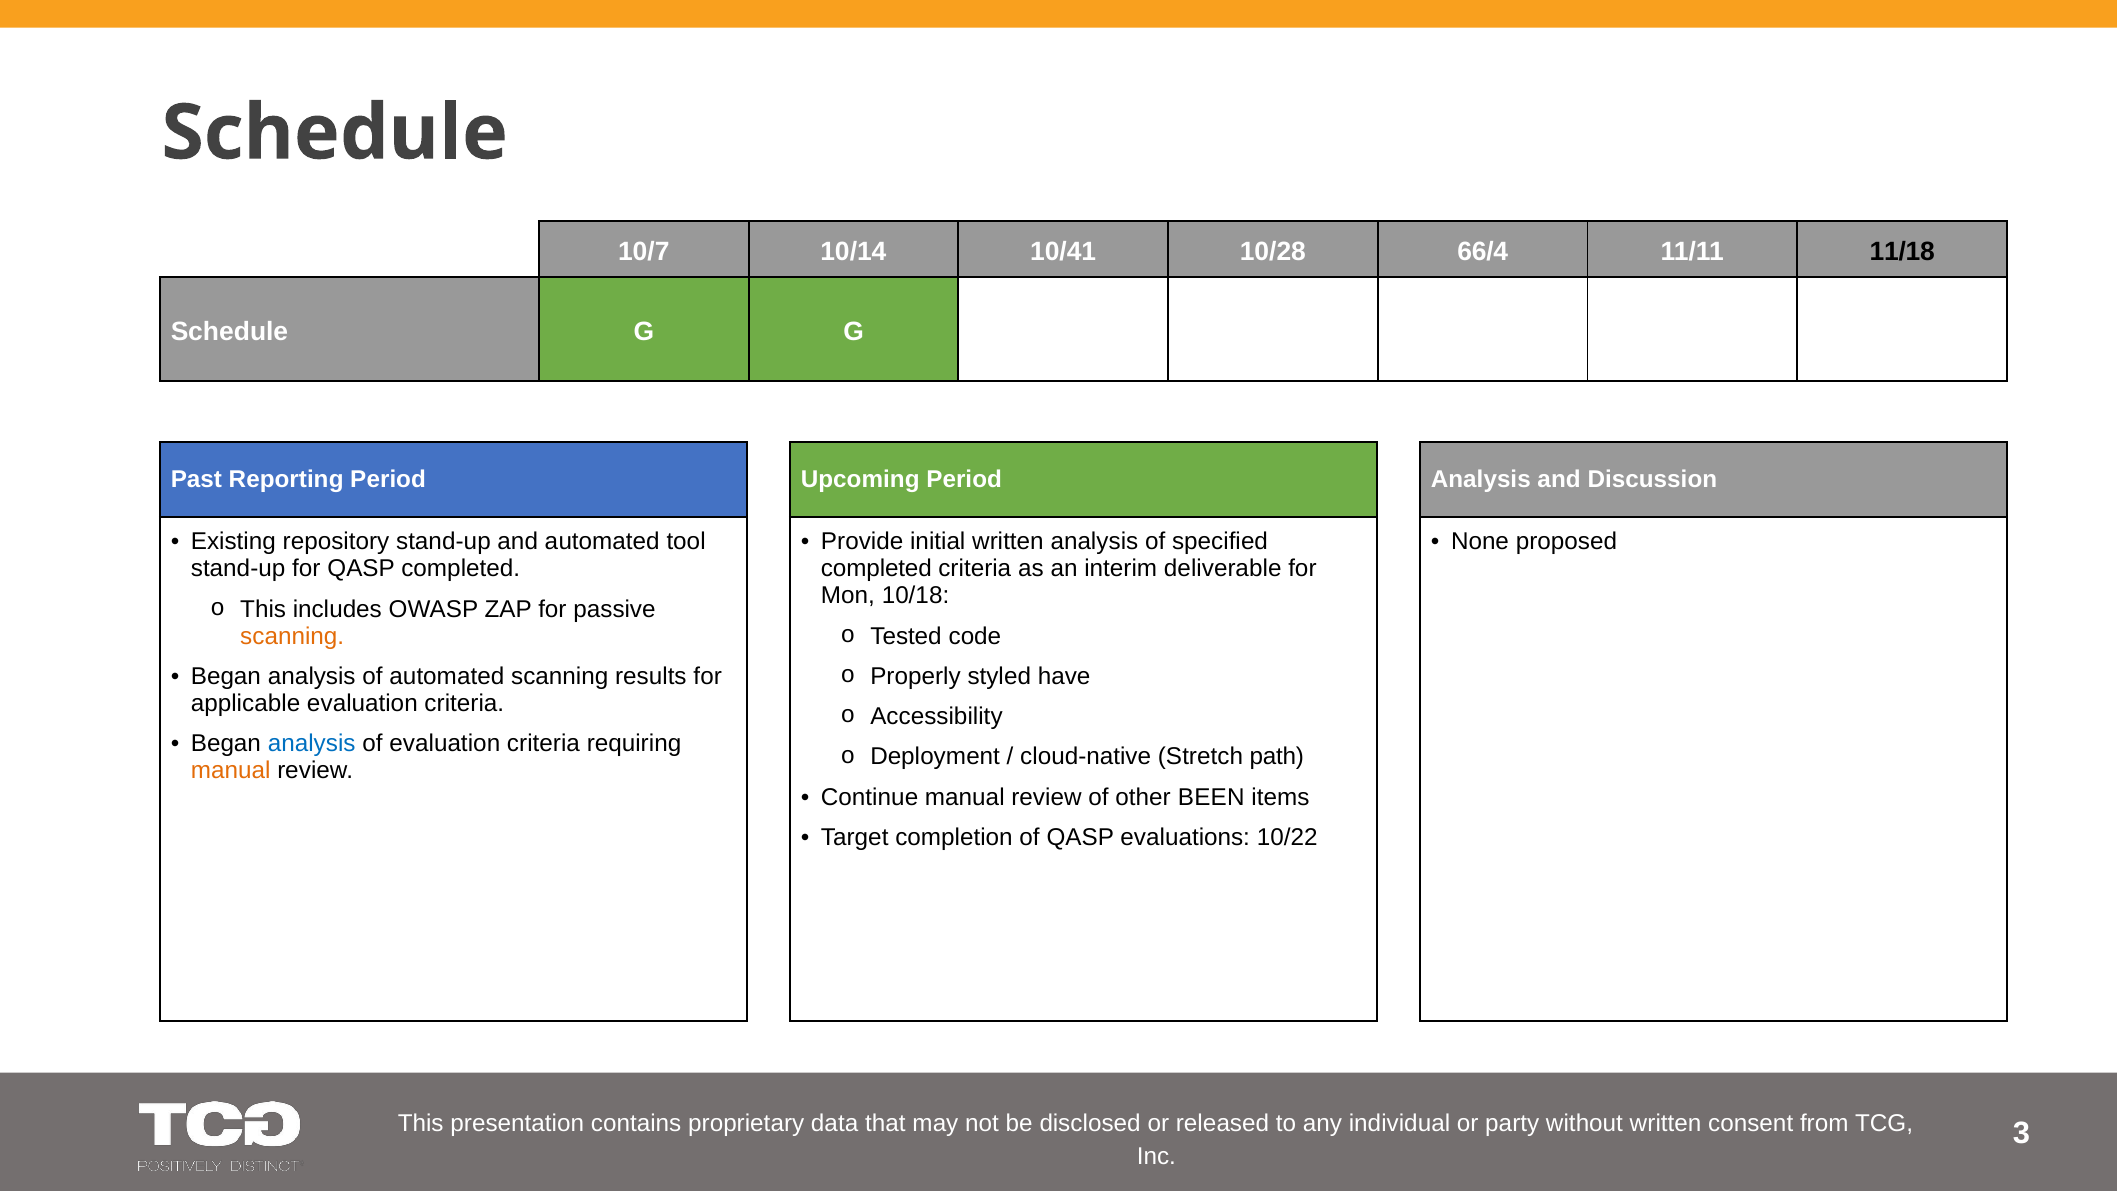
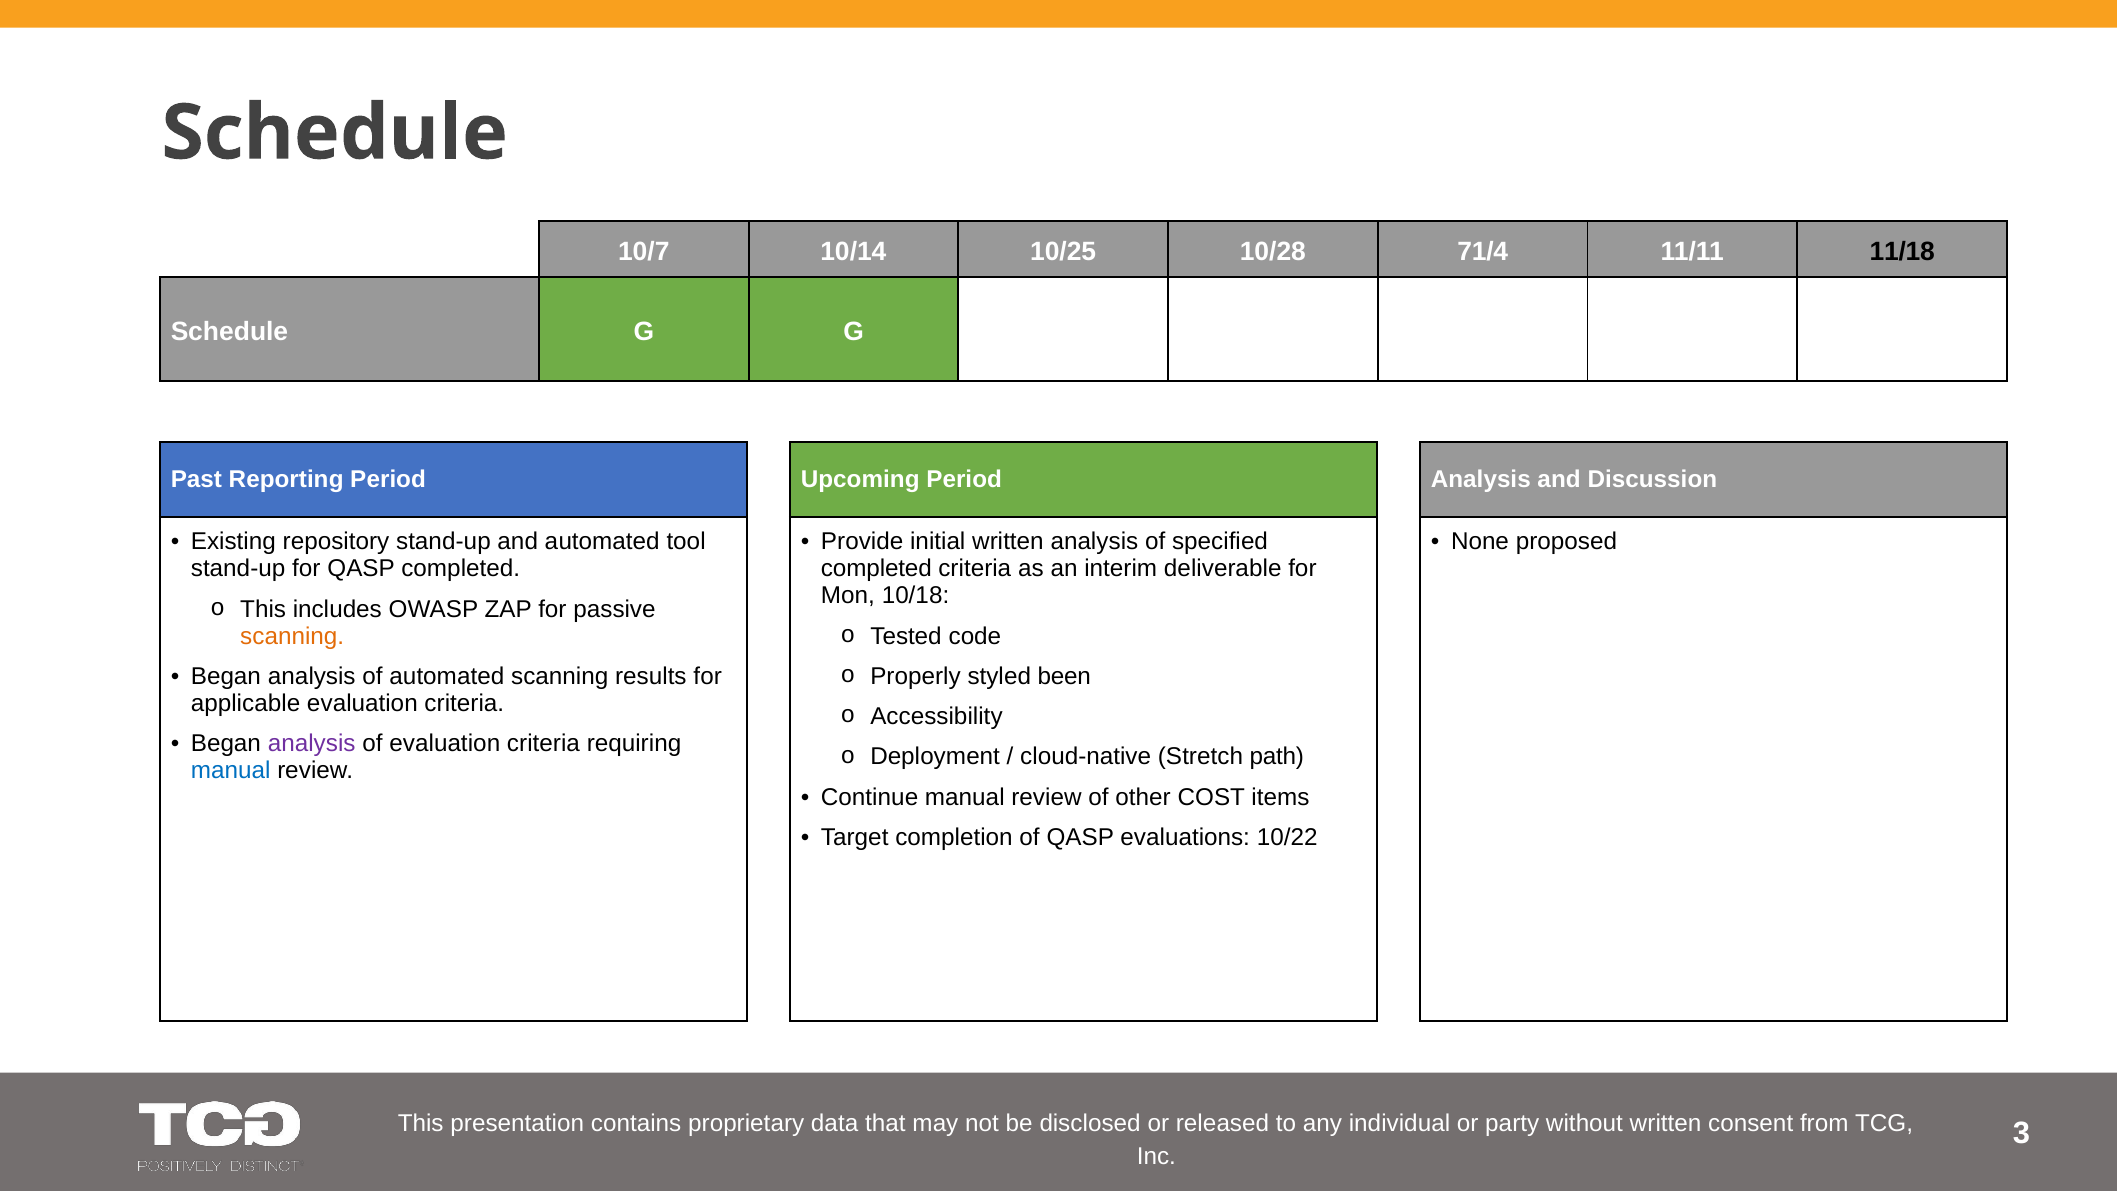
10/41: 10/41 -> 10/25
66/4: 66/4 -> 71/4
have: have -> been
analysis at (312, 744) colour: blue -> purple
manual at (231, 771) colour: orange -> blue
BEEN: BEEN -> COST
